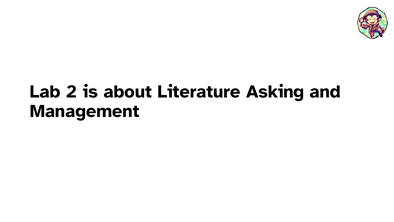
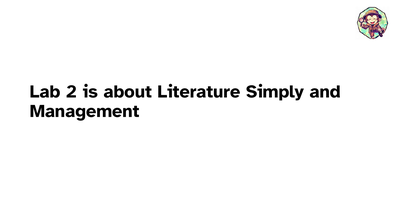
Asking: Asking -> Simply
